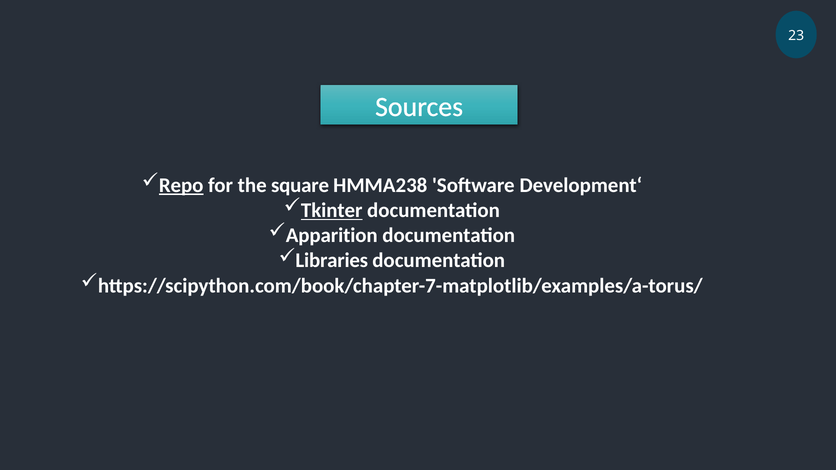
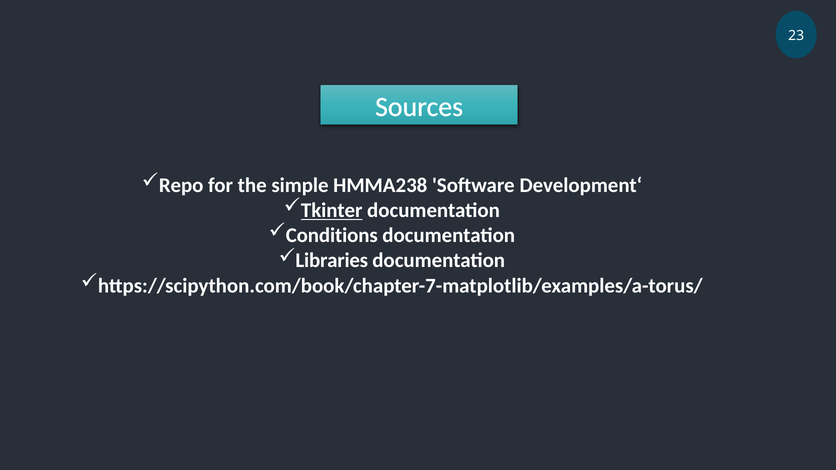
Repo underline: present -> none
square: square -> simple
Apparition: Apparition -> Conditions
